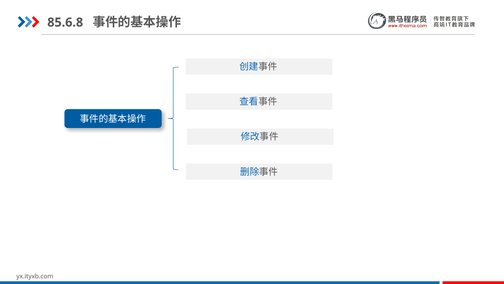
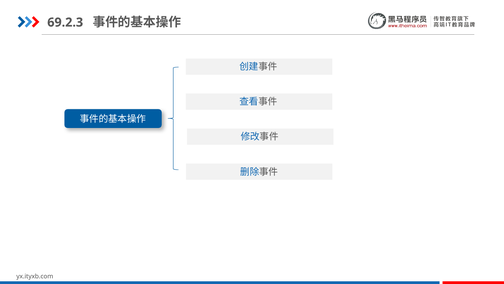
85.6.8: 85.6.8 -> 69.2.3
